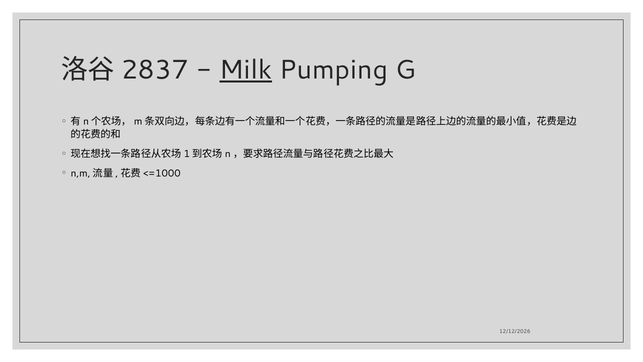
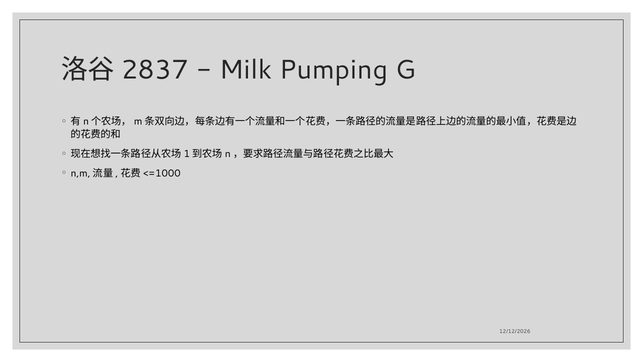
Milk underline: present -> none
